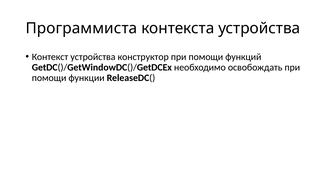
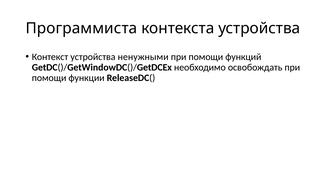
конструктор: конструктор -> ненужными
